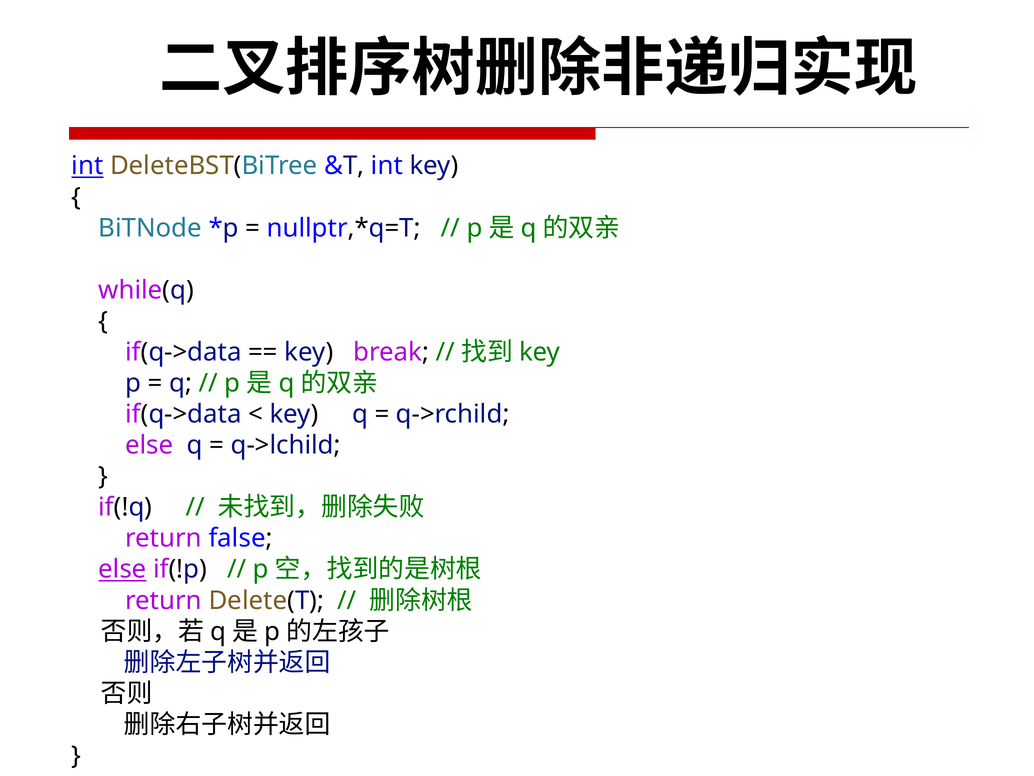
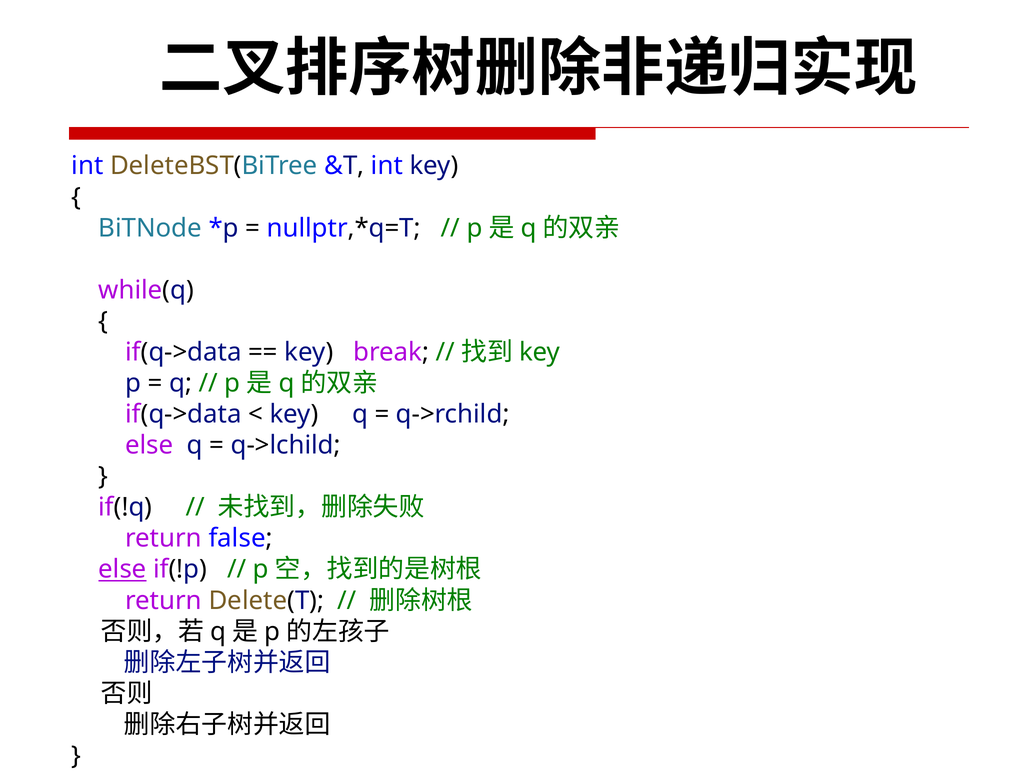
int at (87, 166) underline: present -> none
